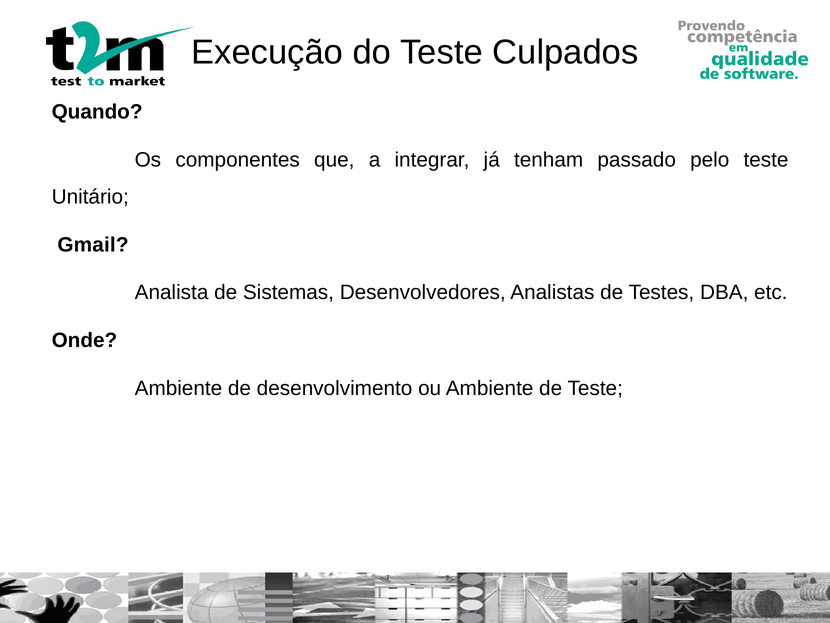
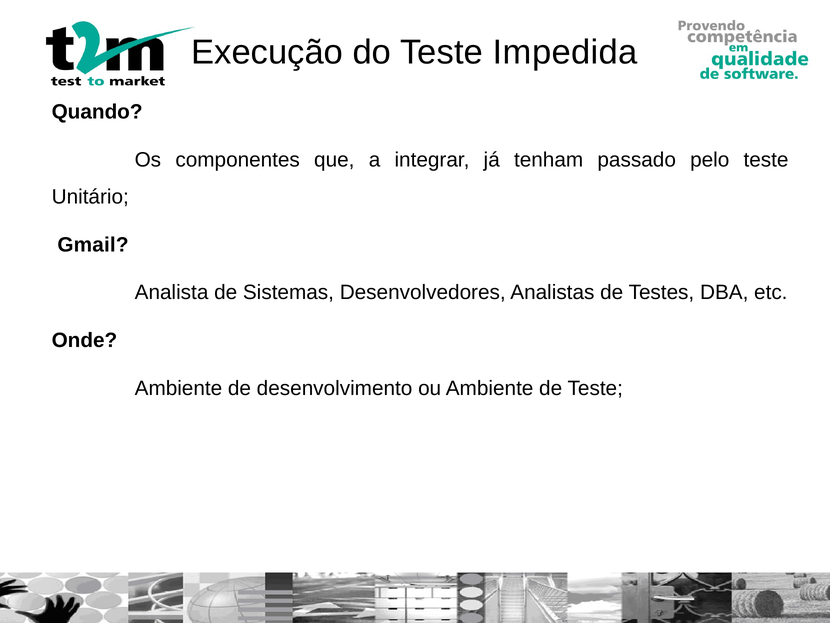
Culpados: Culpados -> Impedida
